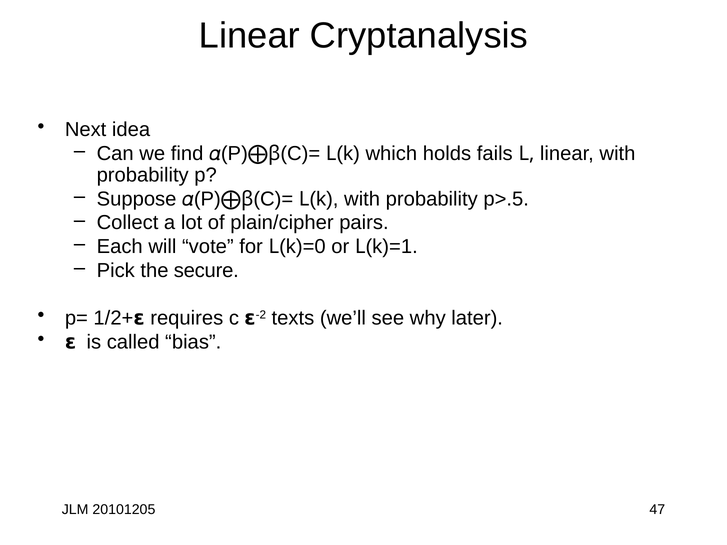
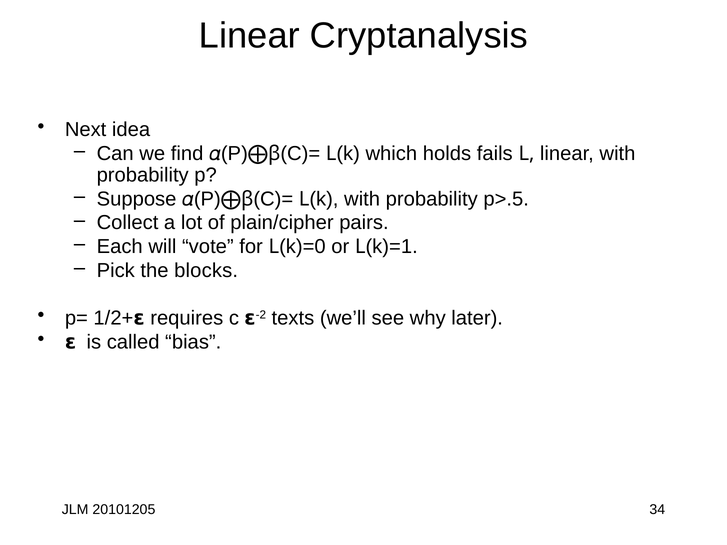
secure: secure -> blocks
47: 47 -> 34
